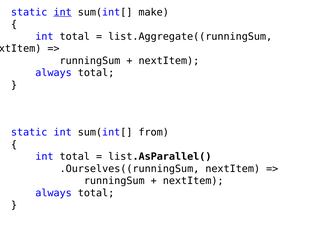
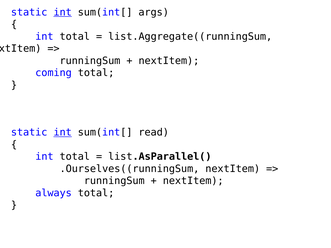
make: make -> args
always at (54, 73): always -> coming
int at (63, 133) underline: none -> present
from: from -> read
